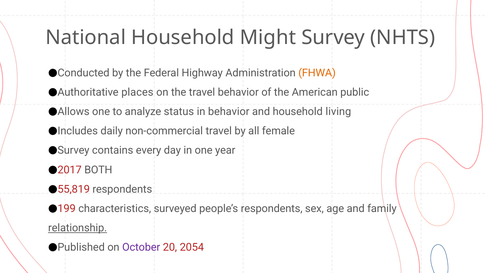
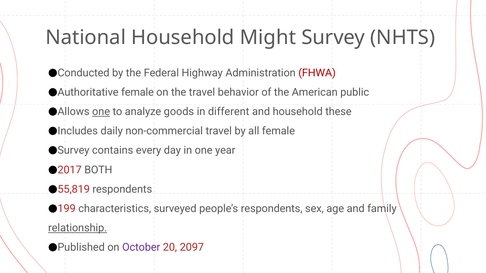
FHWA colour: orange -> red
places at (137, 92): places -> female
one at (101, 112) underline: none -> present
status: status -> goods
in behavior: behavior -> different
living: living -> these
2054: 2054 -> 2097
